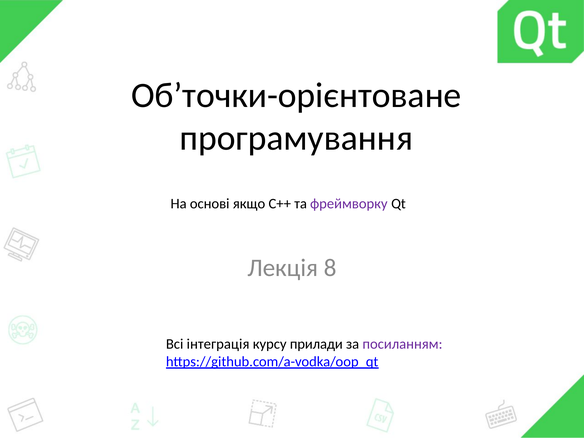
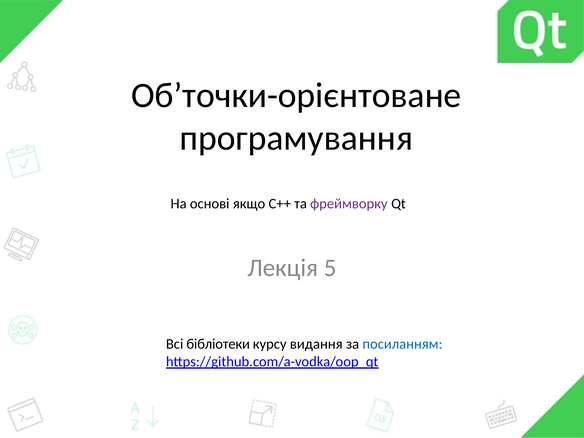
8: 8 -> 5
інтеграція: інтеграція -> бібліотеки
прилади: прилади -> видання
посиланням colour: purple -> blue
